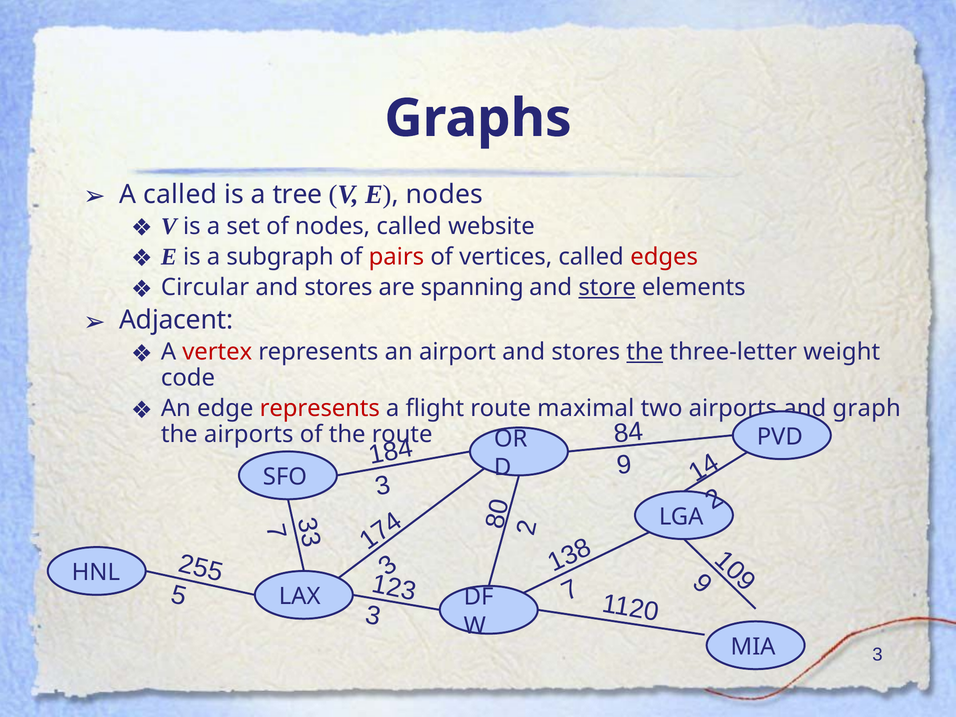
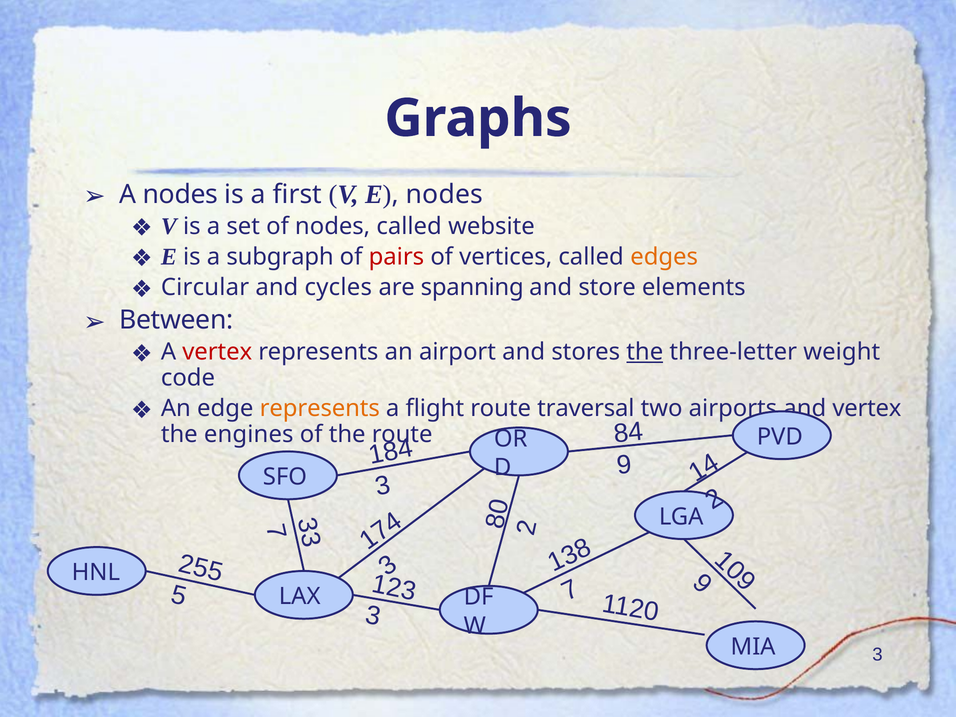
A called: called -> nodes
tree: tree -> first
edges colour: red -> orange
stores at (338, 287): stores -> cycles
store underline: present -> none
Adjacent: Adjacent -> Between
represents at (320, 409) colour: red -> orange
maximal: maximal -> traversal
graph at (867, 409): graph -> vertex
the airports: airports -> engines
